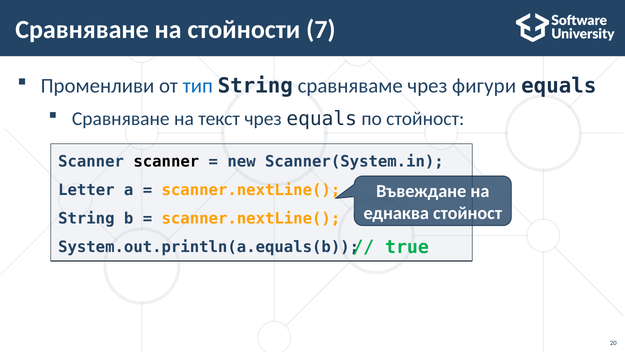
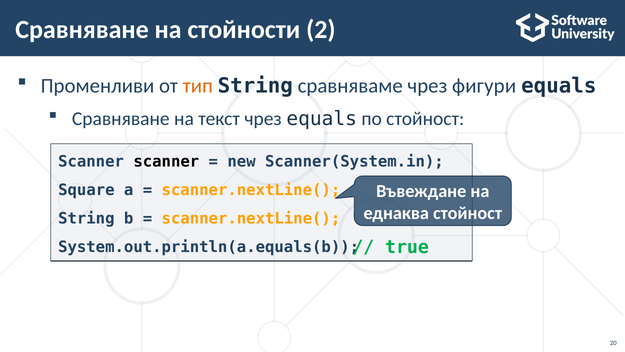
7: 7 -> 2
тип colour: blue -> orange
Letter: Letter -> Square
